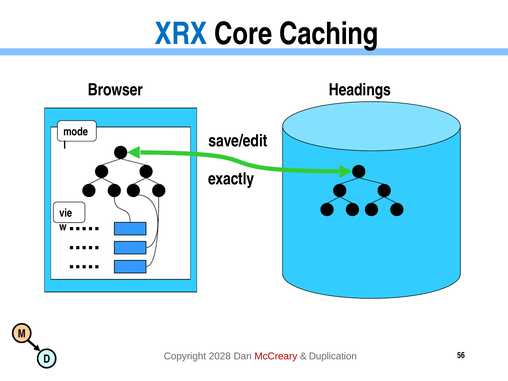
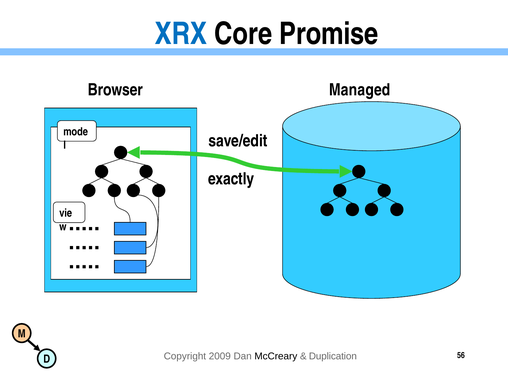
Caching: Caching -> Promise
Headings: Headings -> Managed
2028: 2028 -> 2009
McCreary colour: red -> black
